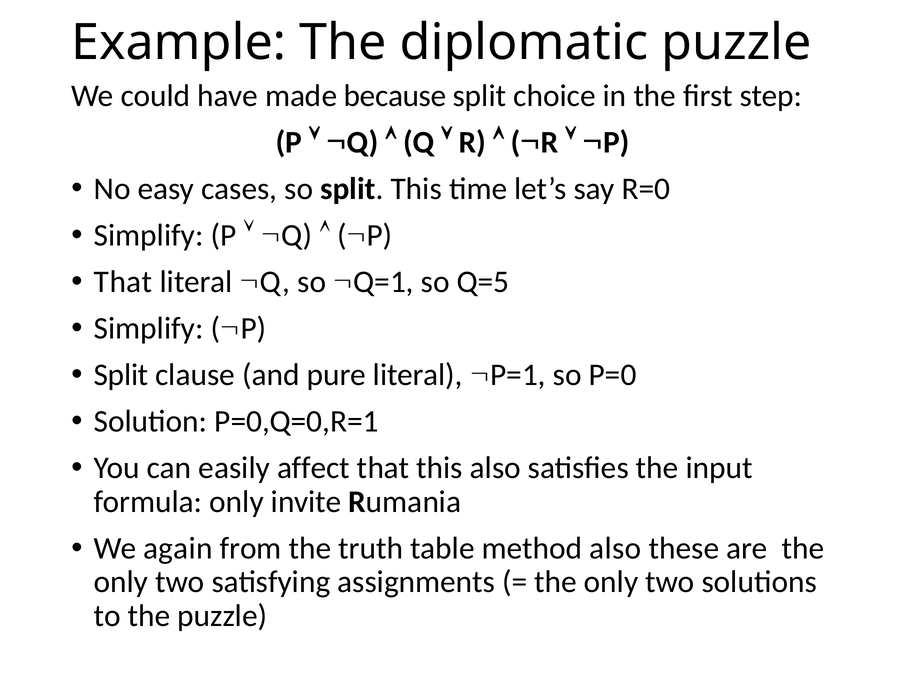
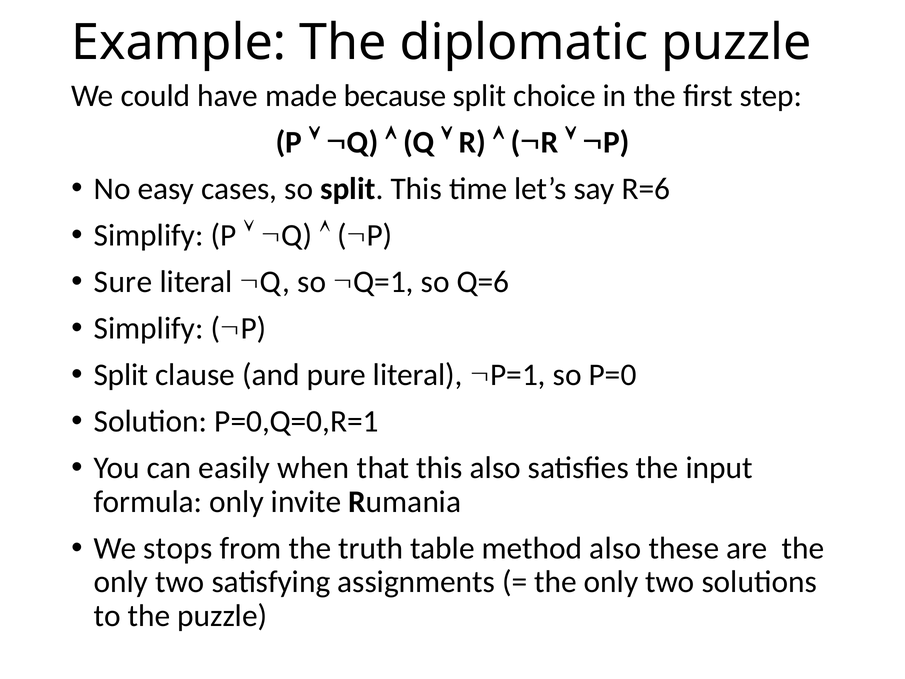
R=0: R=0 -> R=6
That at (123, 282): That -> Sure
Q=5: Q=5 -> Q=6
affect: affect -> when
again: again -> stops
